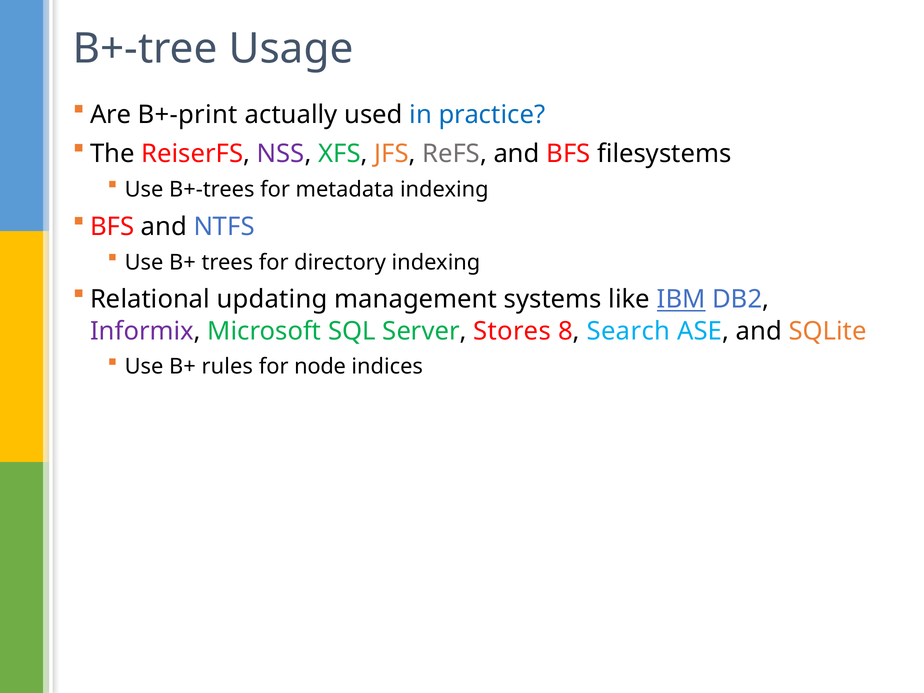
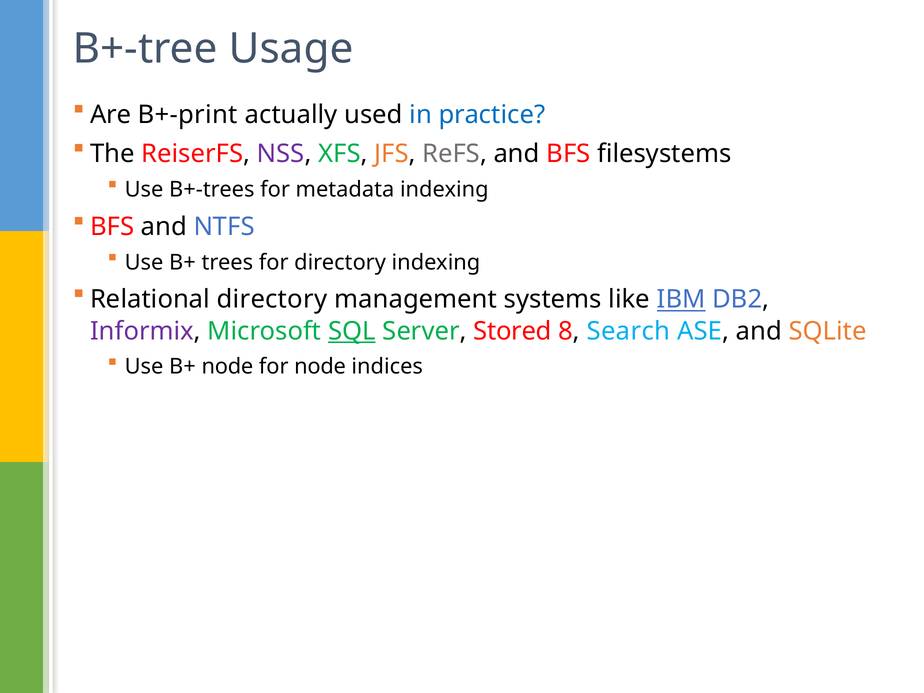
Relational updating: updating -> directory
SQL underline: none -> present
Stores: Stores -> Stored
B+ rules: rules -> node
